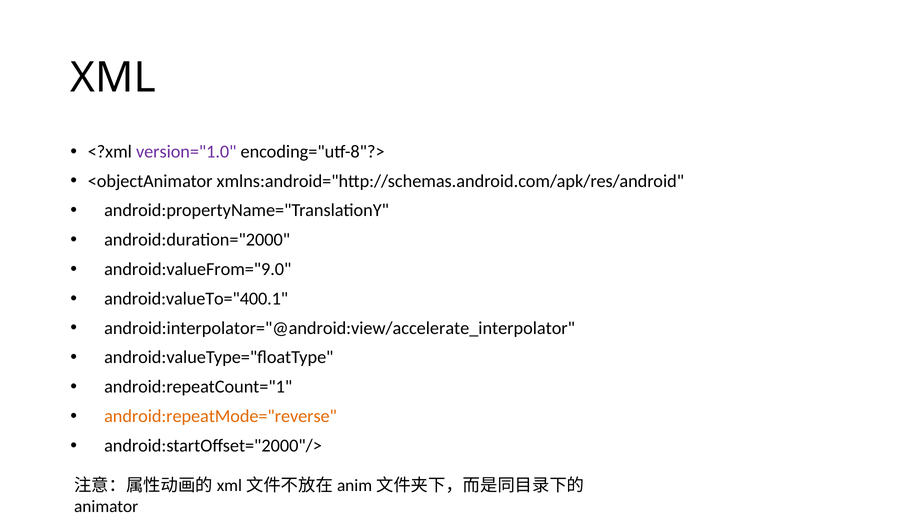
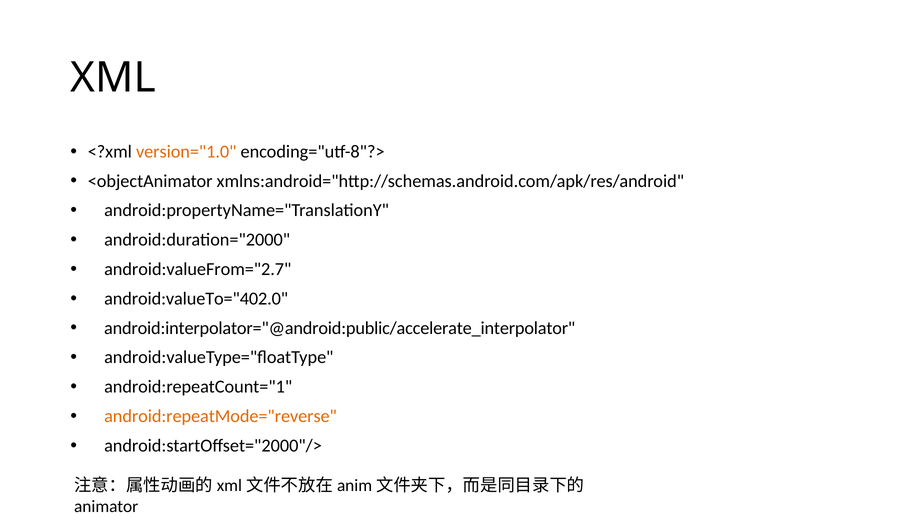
version="1.0 colour: purple -> orange
android:valueFrom="9.0: android:valueFrom="9.0 -> android:valueFrom="2.7
android:valueTo="400.1: android:valueTo="400.1 -> android:valueTo="402.0
android:interpolator="@android:view/accelerate_interpolator: android:interpolator="@android:view/accelerate_interpolator -> android:interpolator="@android:public/accelerate_interpolator
